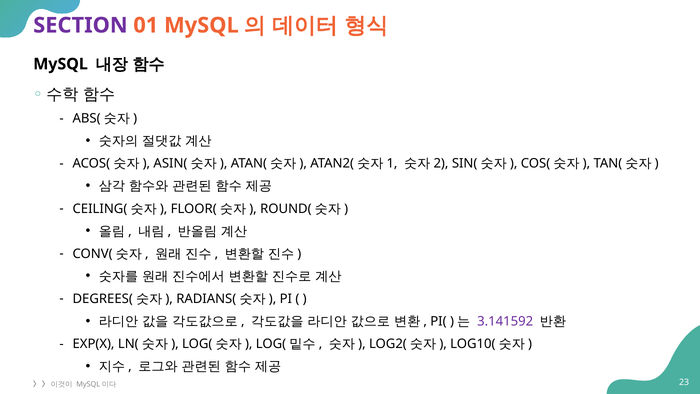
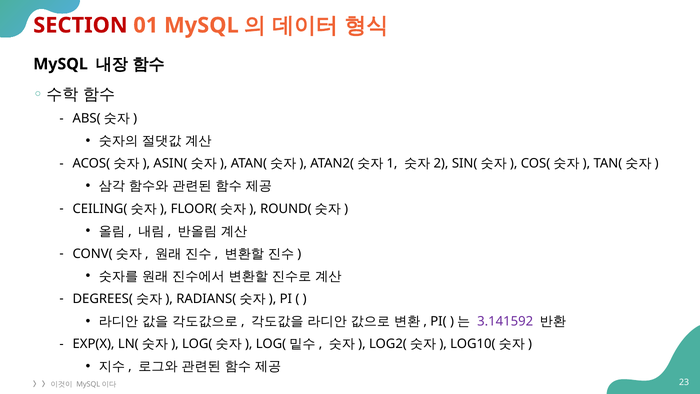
SECTION colour: purple -> red
